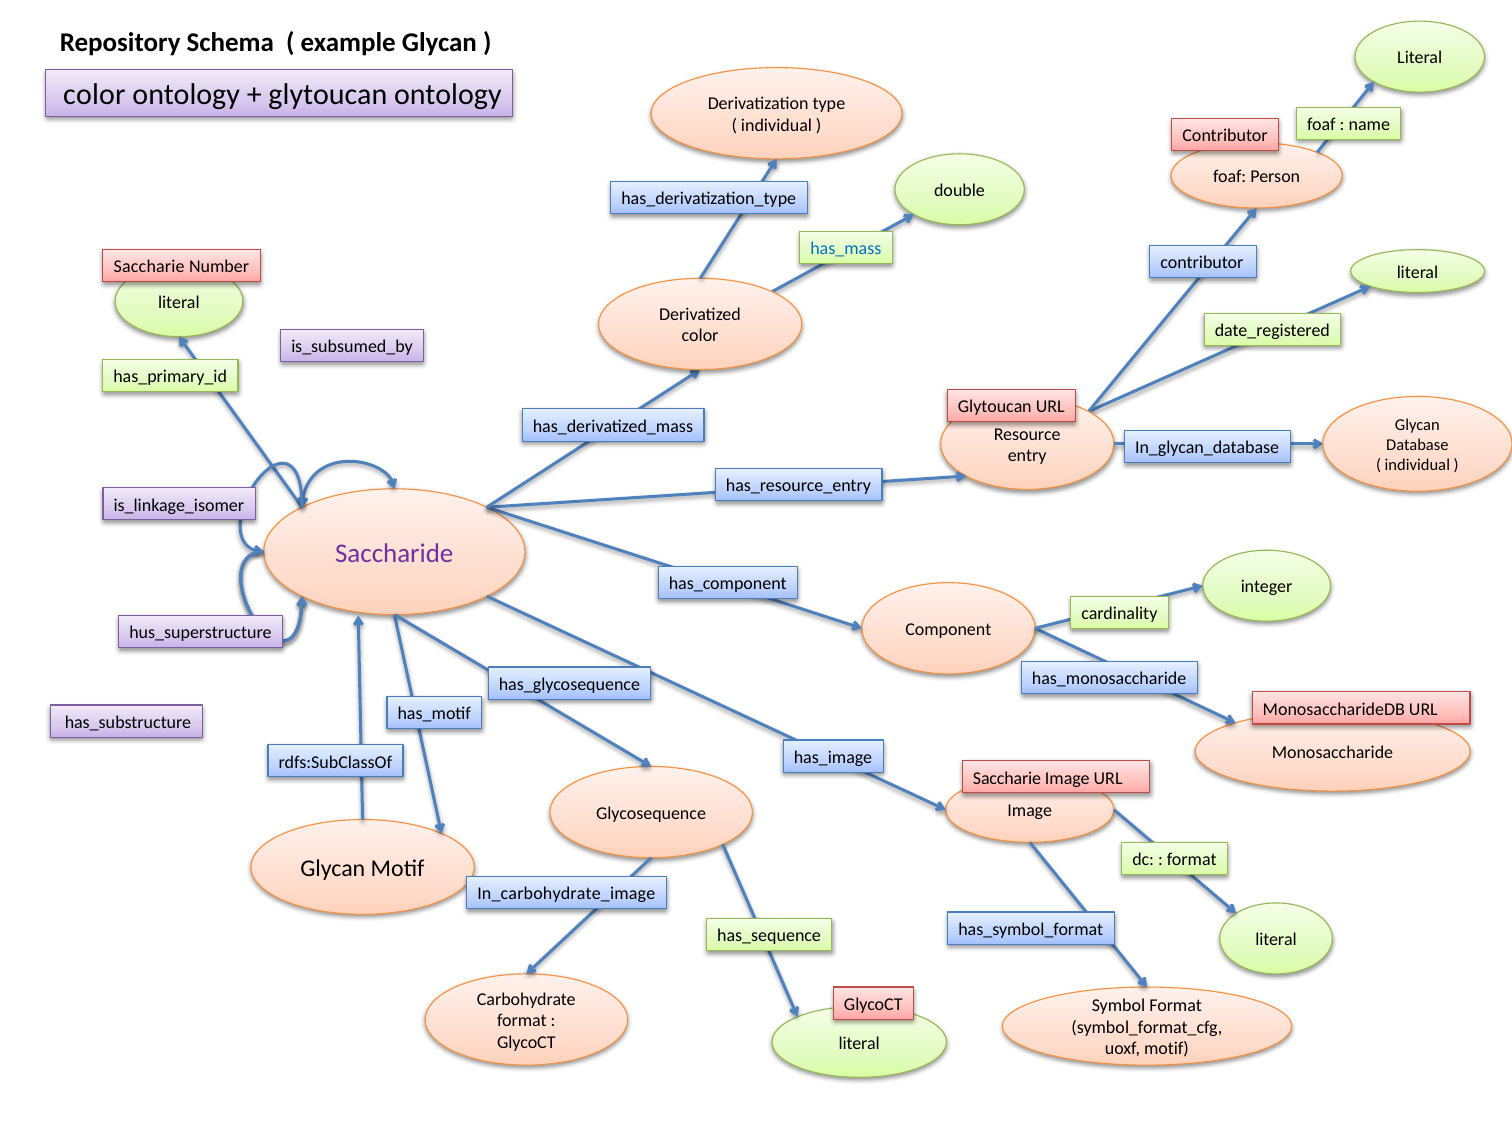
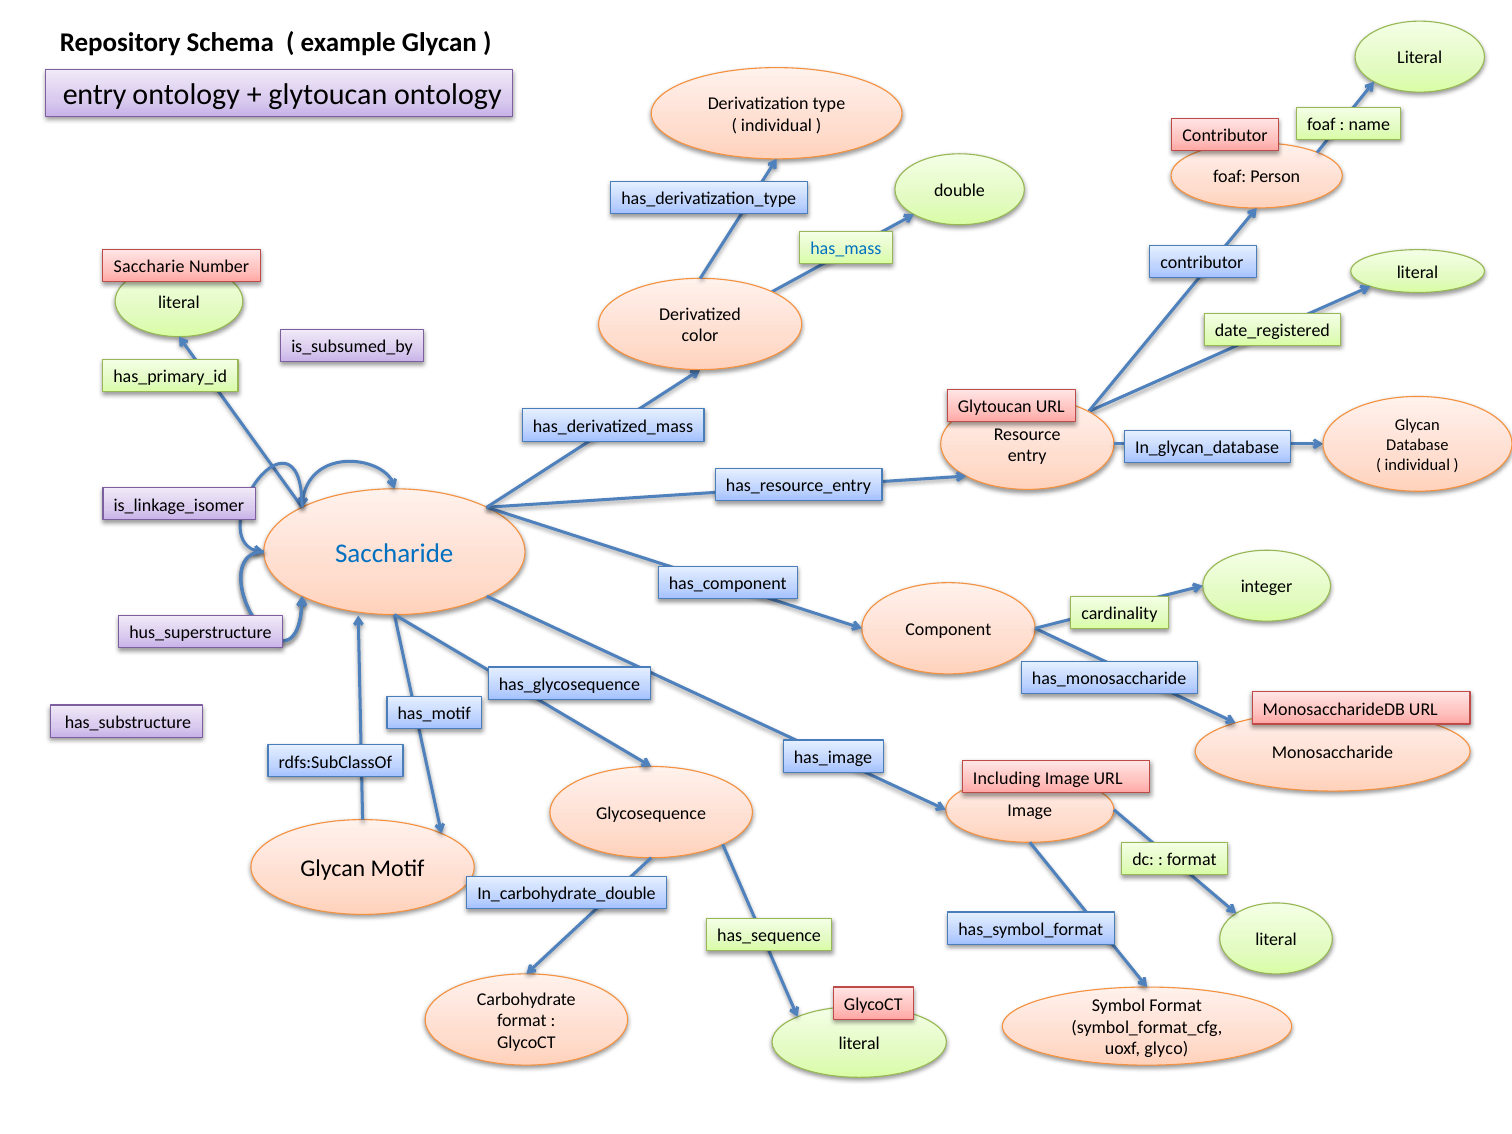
color at (94, 95): color -> entry
Saccharide colour: purple -> blue
Saccharie at (1007, 778): Saccharie -> Including
In_carbohydrate_image: In_carbohydrate_image -> In_carbohydrate_double
uoxf motif: motif -> glyco
